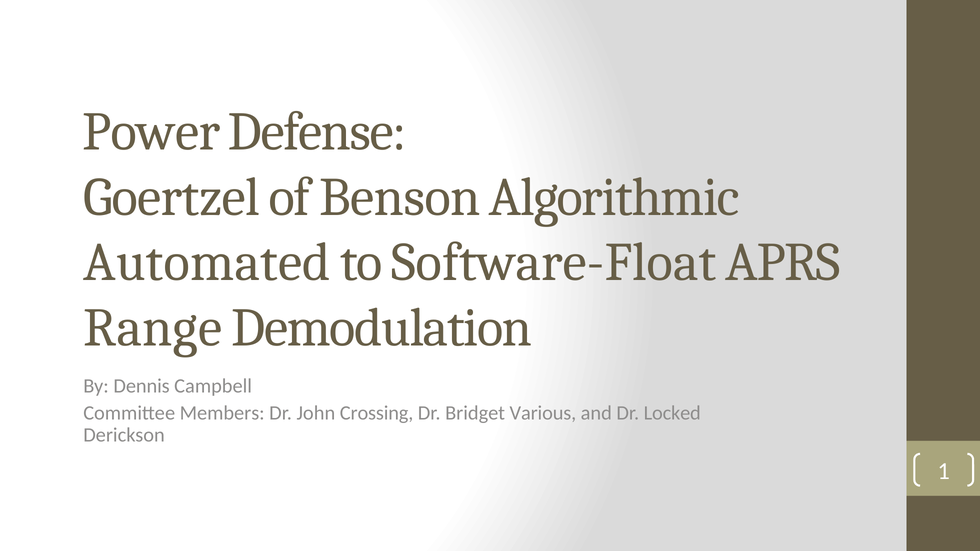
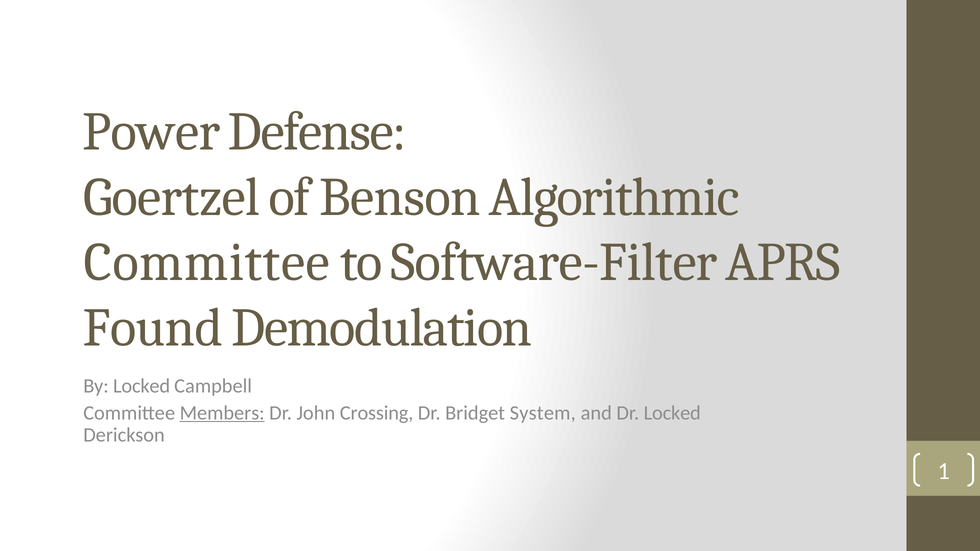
Automated at (207, 263): Automated -> Committee
Software-Float: Software-Float -> Software-Filter
Range: Range -> Found
By Dennis: Dennis -> Locked
Members underline: none -> present
Various: Various -> System
